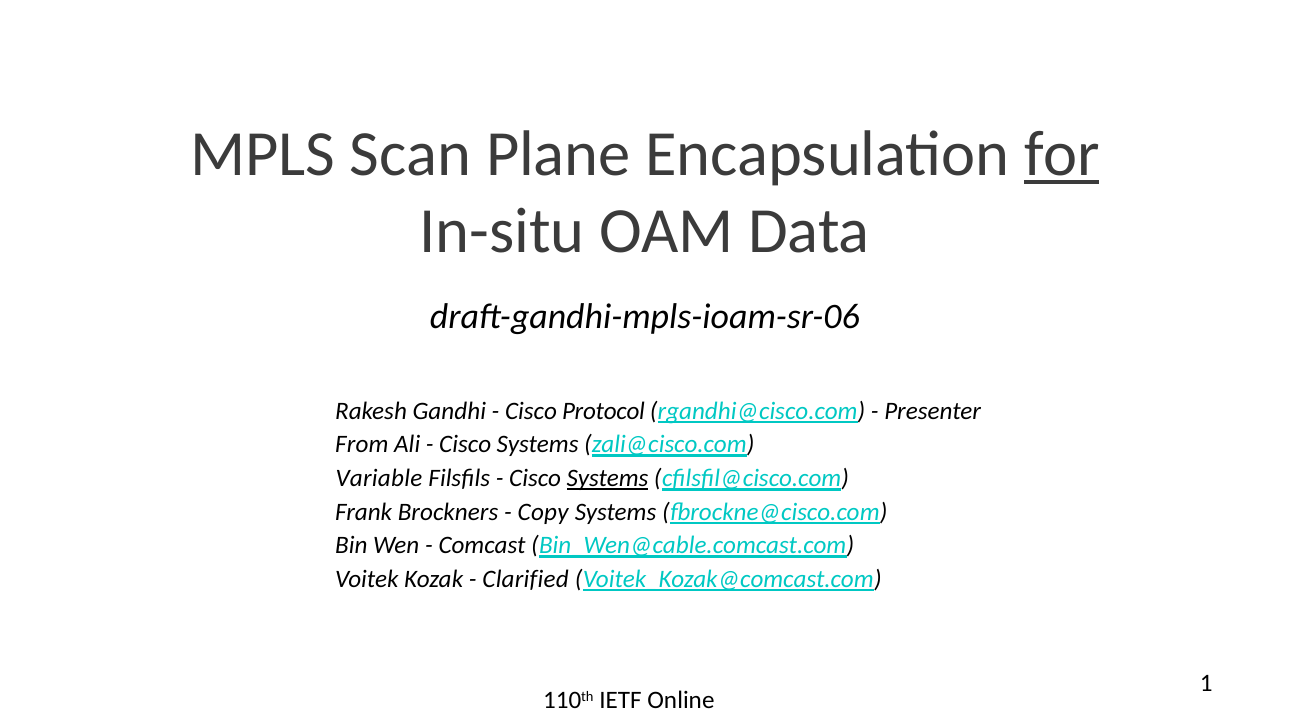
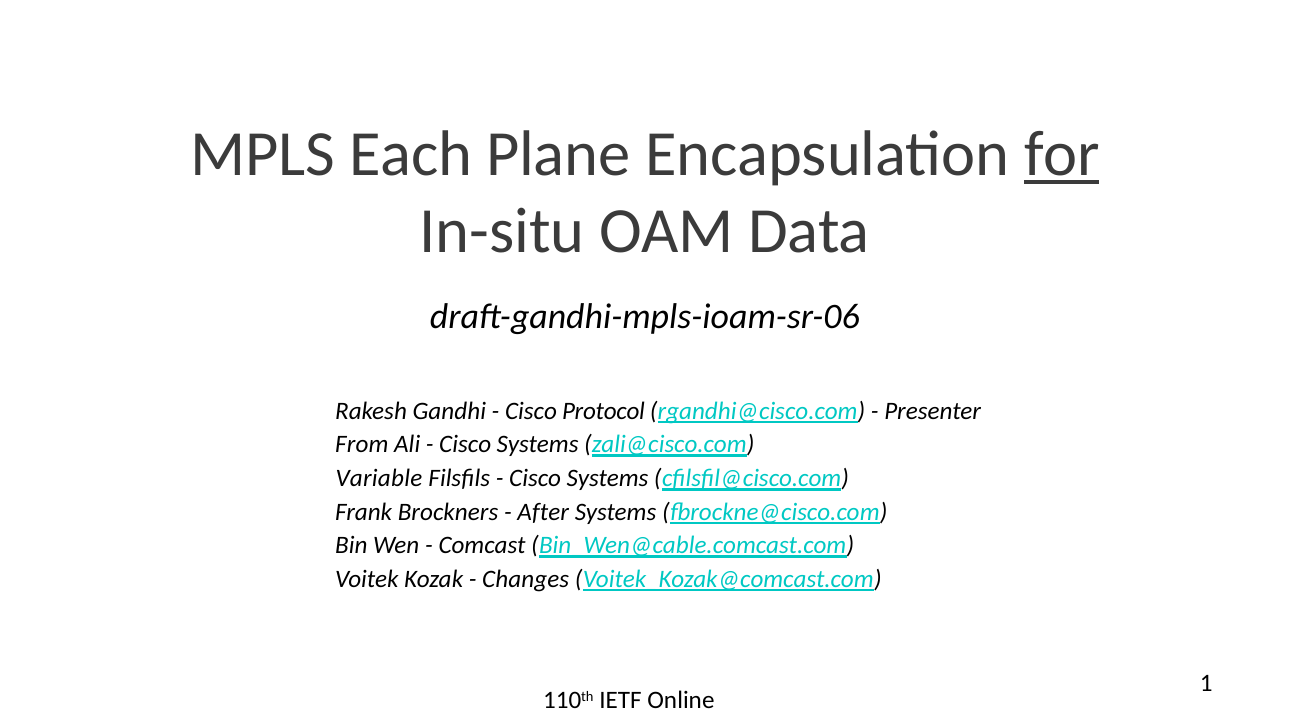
Scan: Scan -> Each
Systems at (608, 479) underline: present -> none
Copy: Copy -> After
Clarified: Clarified -> Changes
